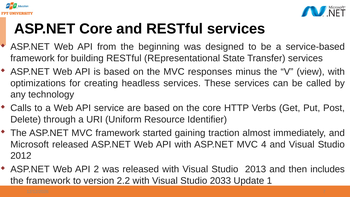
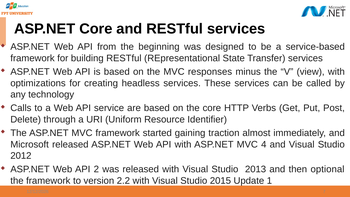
includes: includes -> optional
2033: 2033 -> 2015
